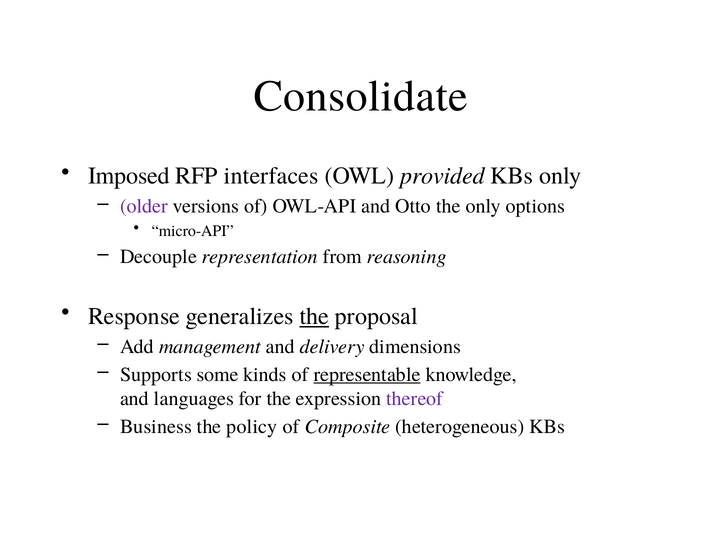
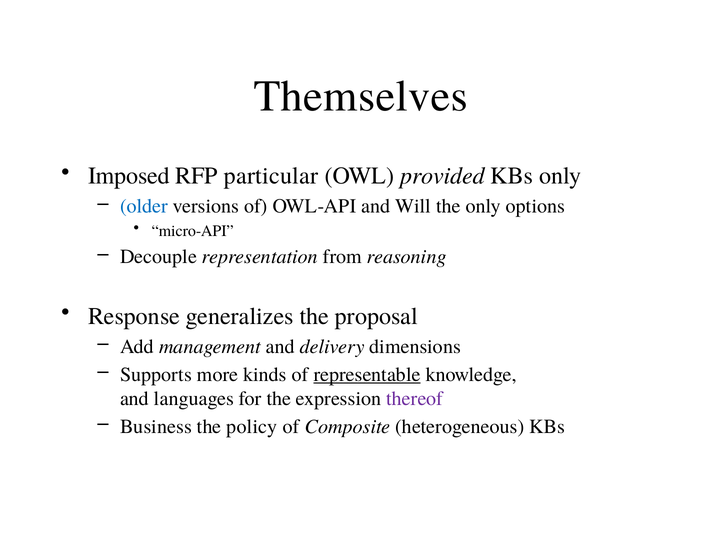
Consolidate: Consolidate -> Themselves
interfaces: interfaces -> particular
older colour: purple -> blue
Otto: Otto -> Will
the at (314, 317) underline: present -> none
some: some -> more
